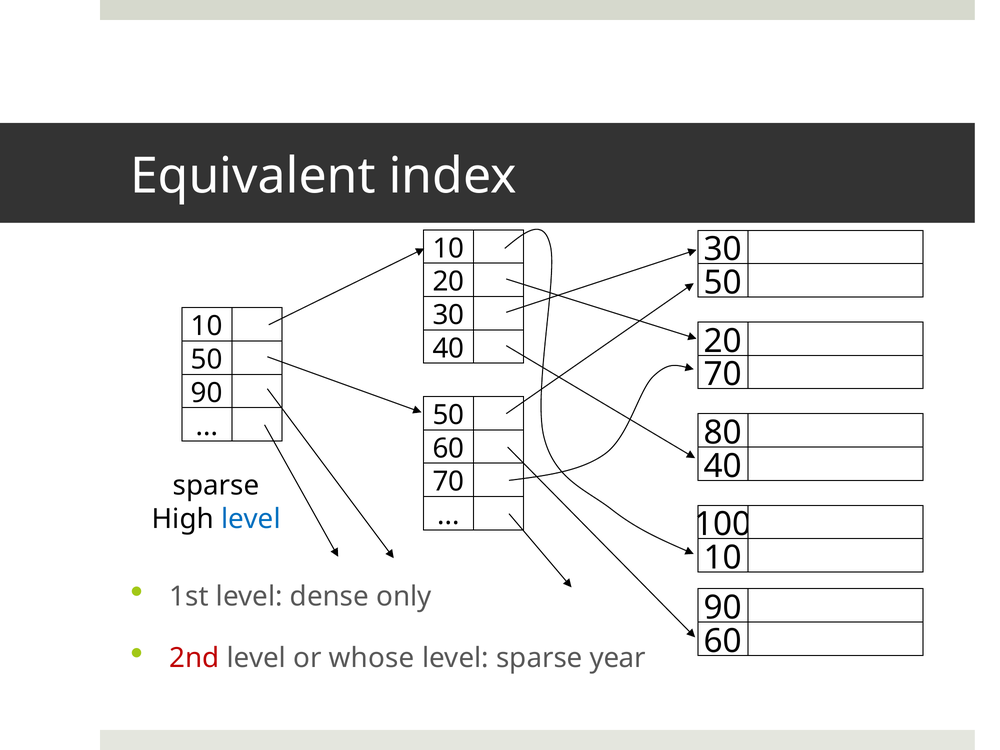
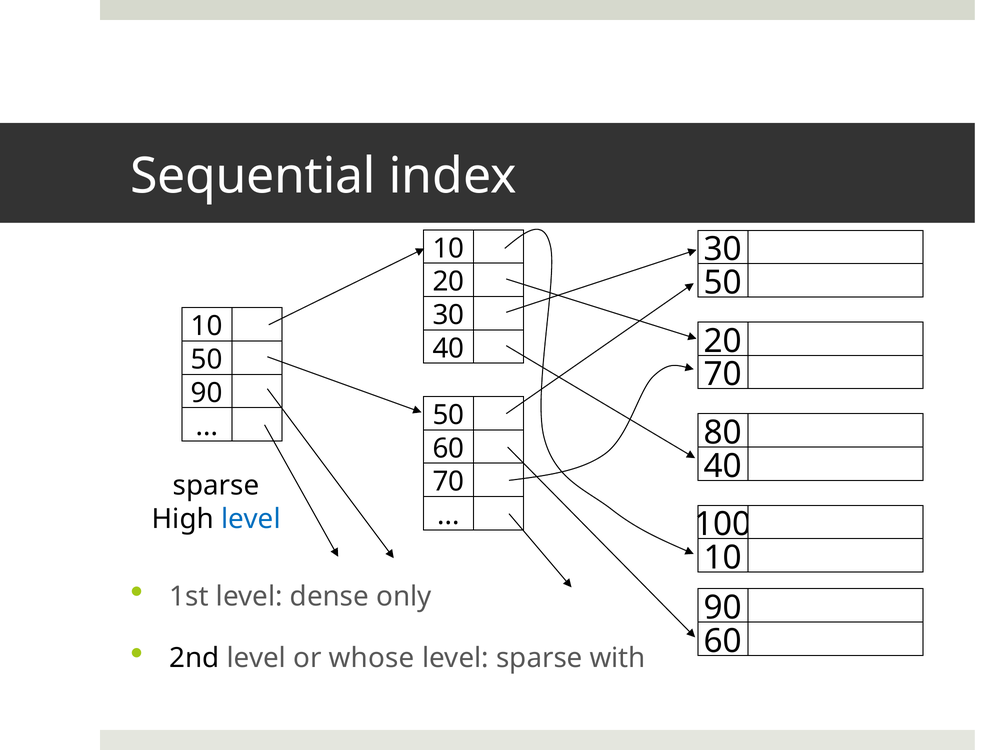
Equivalent: Equivalent -> Sequential
2nd colour: red -> black
year: year -> with
